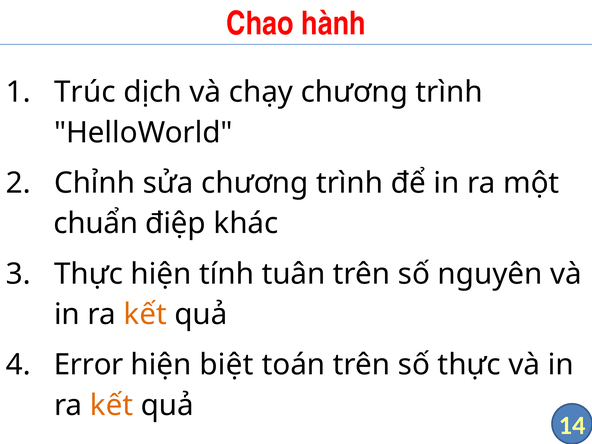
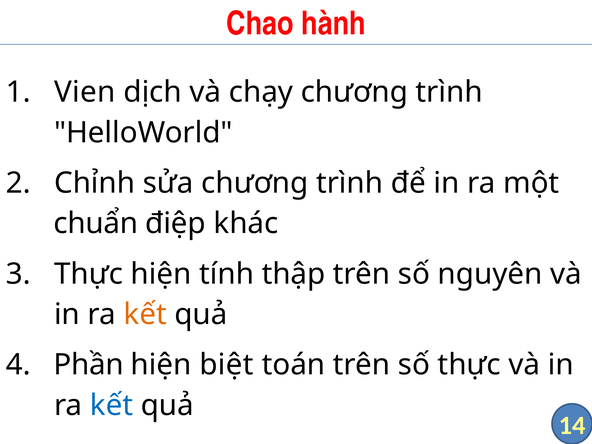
Trúc: Trúc -> Vien
tuân: tuân -> thập
Error: Error -> Phần
kết at (112, 405) colour: orange -> blue
